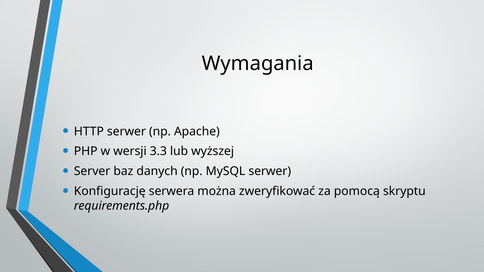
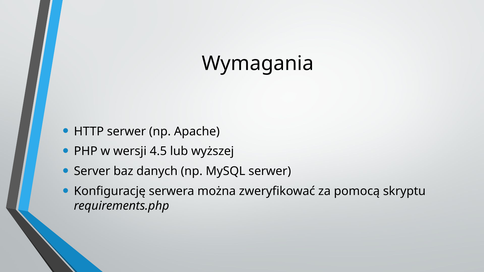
3.3: 3.3 -> 4.5
